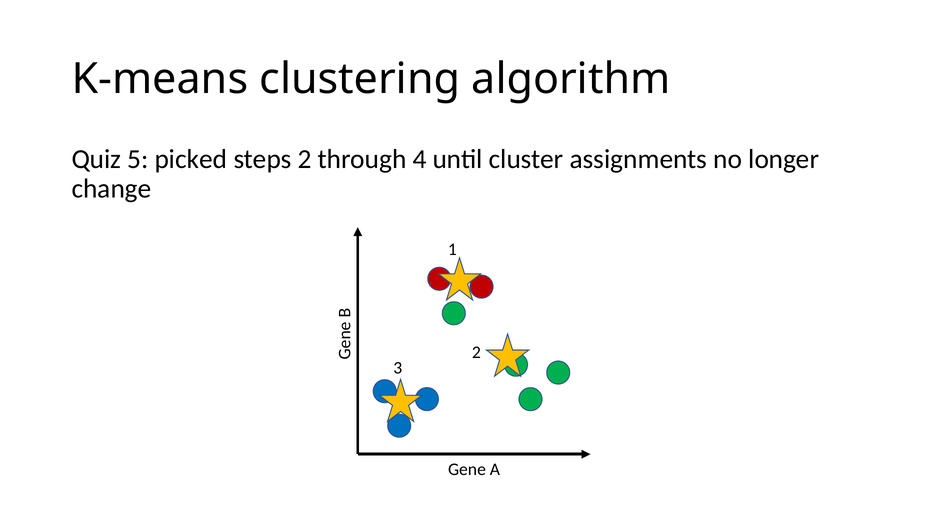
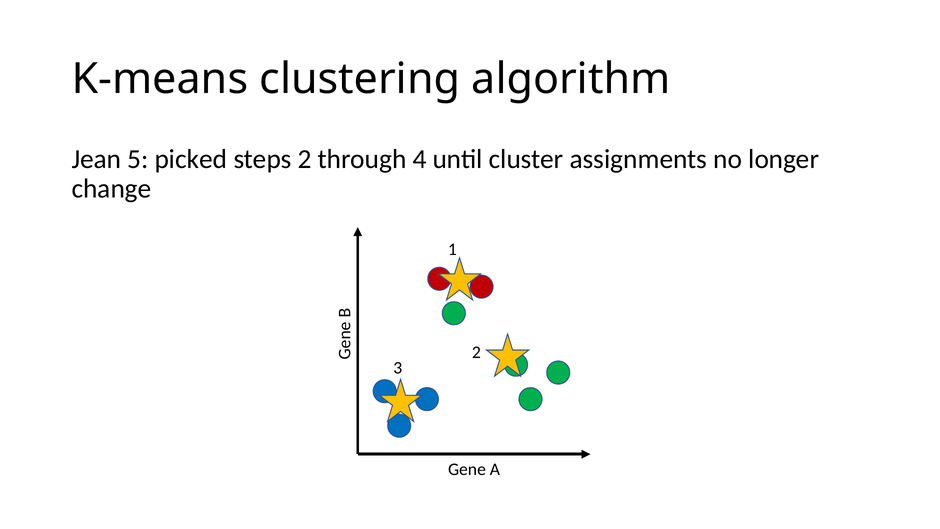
Quiz: Quiz -> Jean
